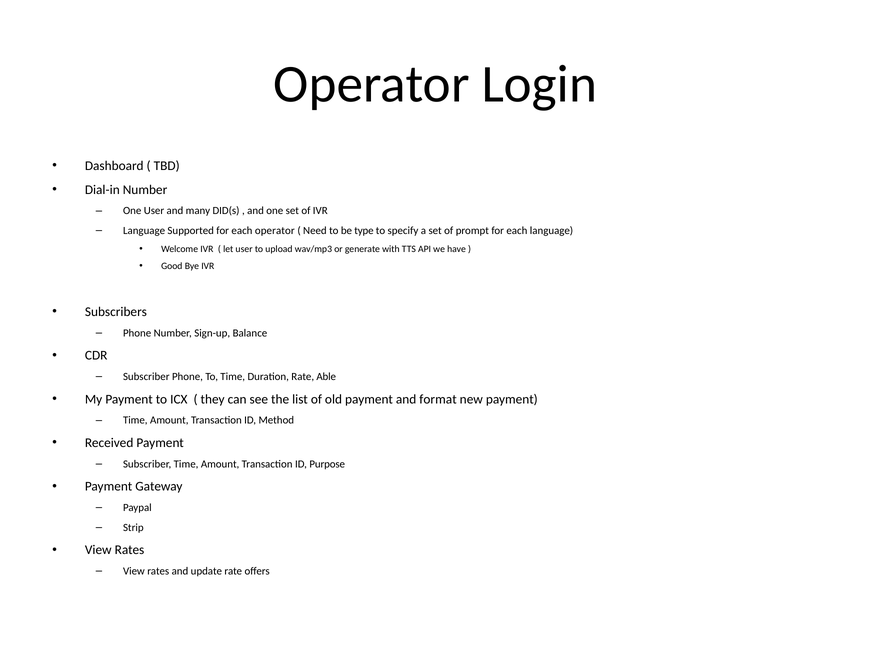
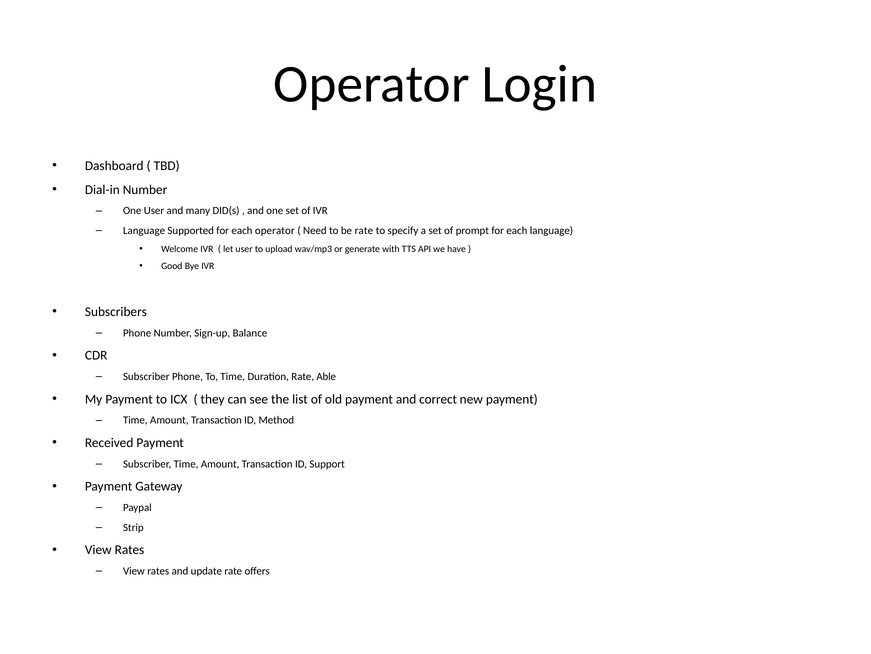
be type: type -> rate
format: format -> correct
Purpose: Purpose -> Support
